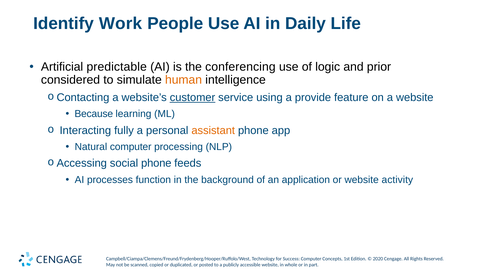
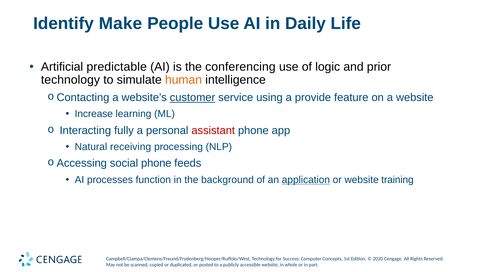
Work: Work -> Make
considered at (71, 80): considered -> technology
Because: Because -> Increase
assistant colour: orange -> red
Natural computer: computer -> receiving
application underline: none -> present
activity: activity -> training
